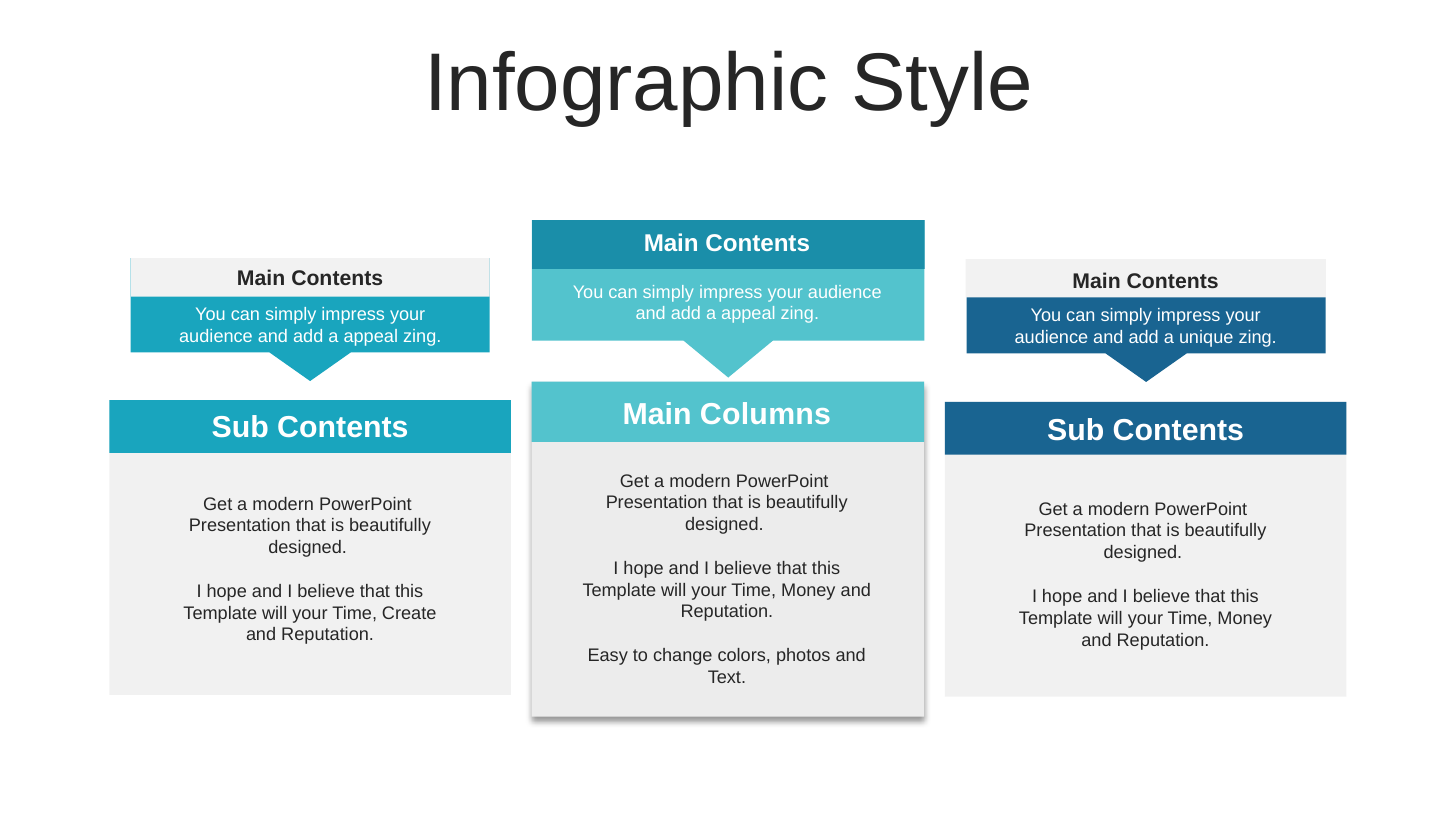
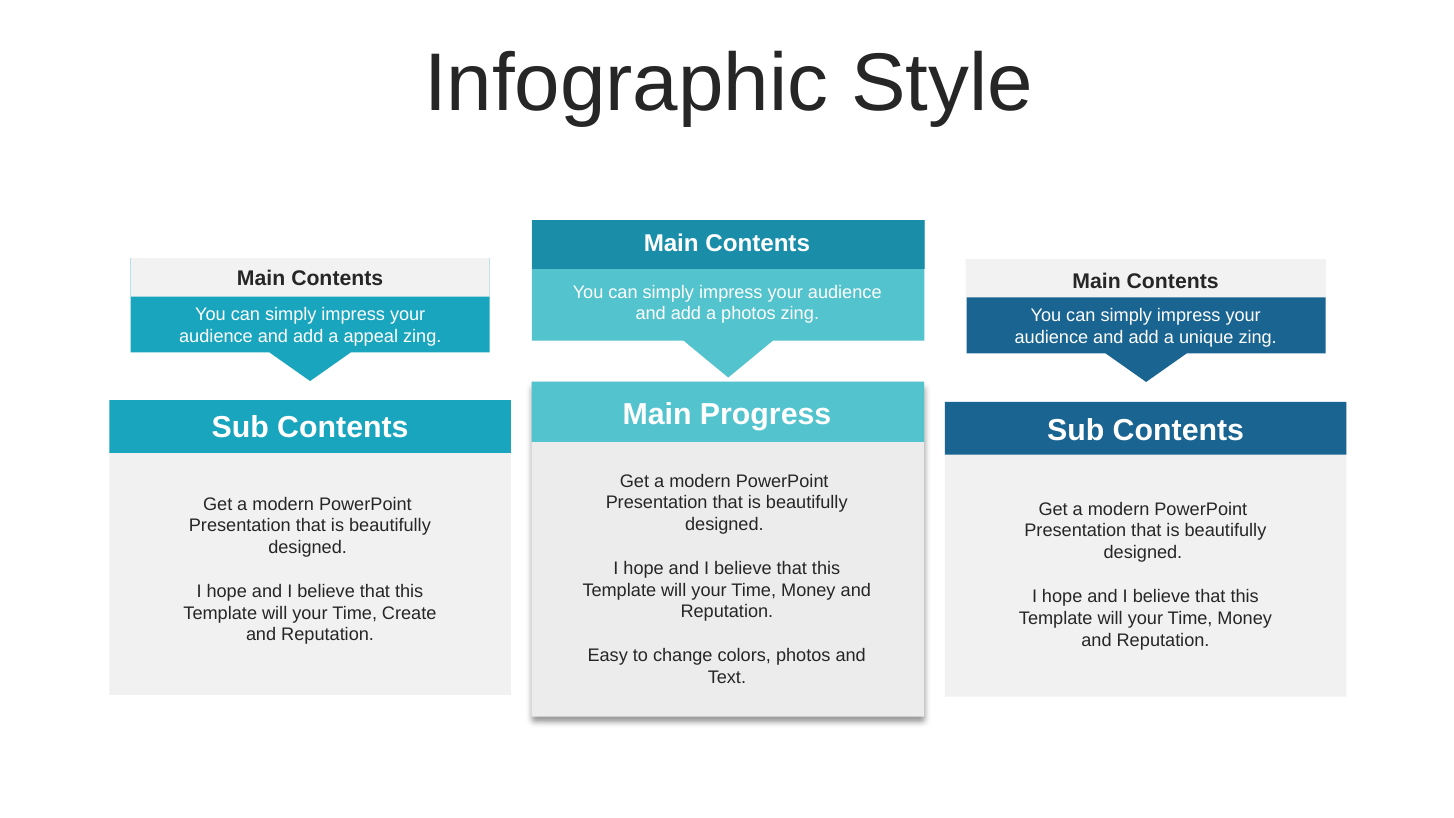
appeal at (748, 314): appeal -> photos
Columns: Columns -> Progress
